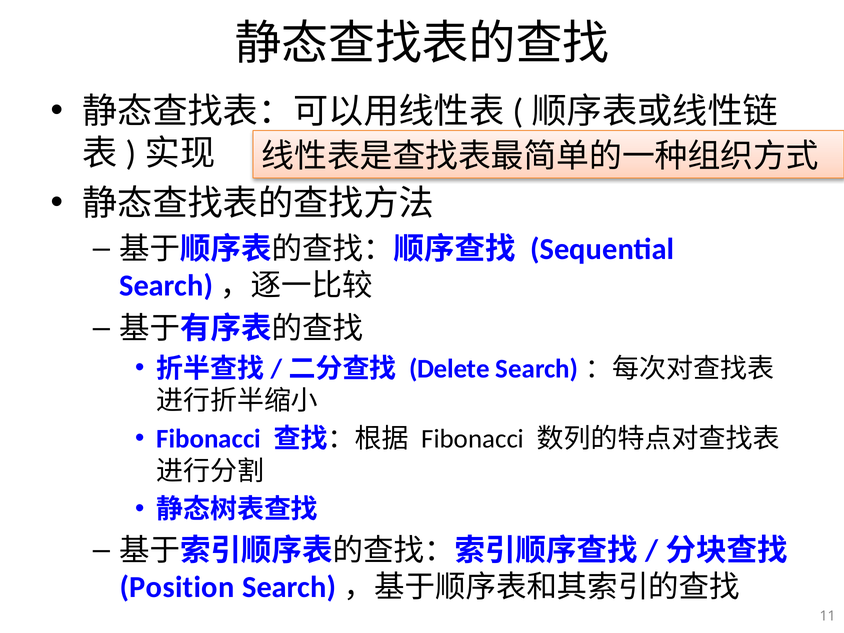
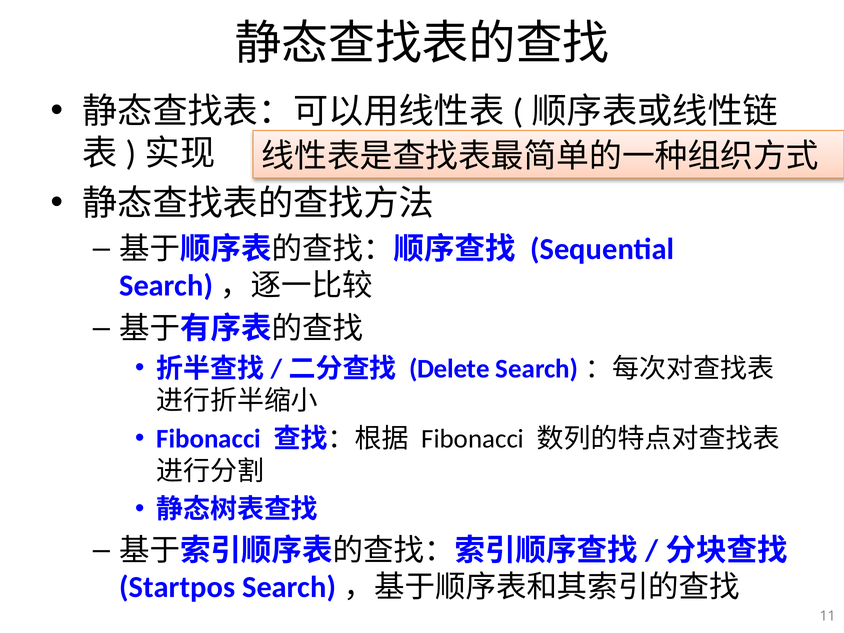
Position: Position -> Startpos
